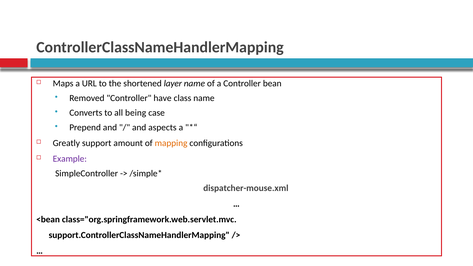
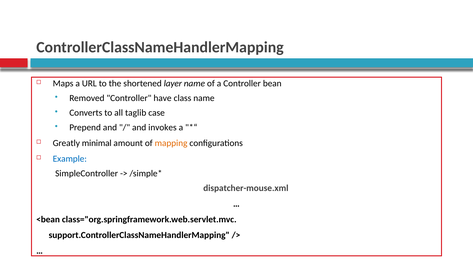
being: being -> taglib
aspects: aspects -> invokes
support: support -> minimal
Example colour: purple -> blue
